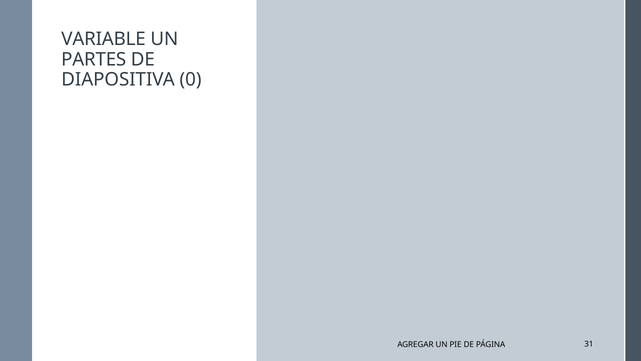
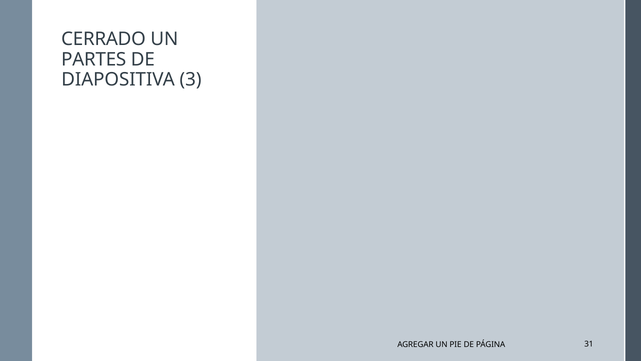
VARIABLE: VARIABLE -> CERRADO
0: 0 -> 3
